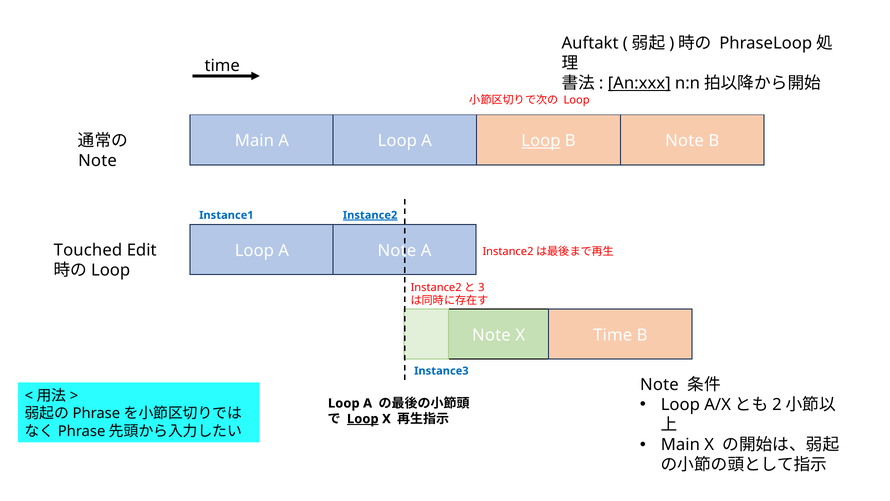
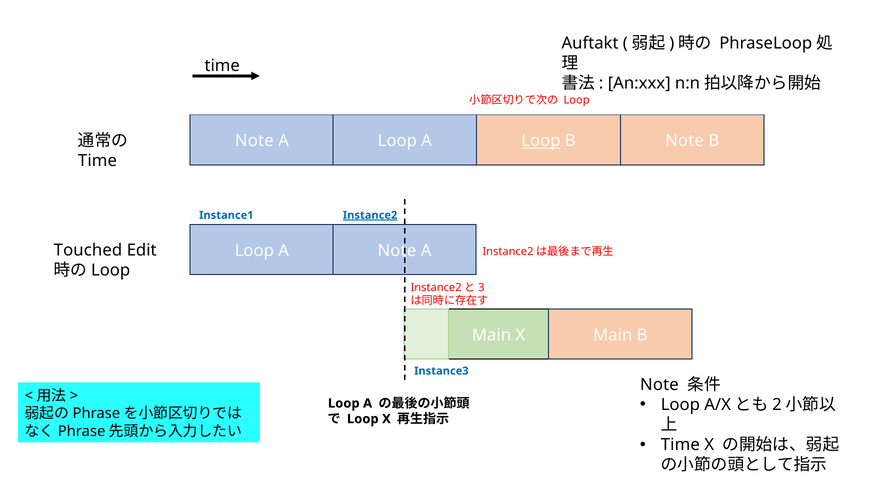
An:xxx underline: present -> none
Main at (254, 141): Main -> Note
Note at (97, 161): Note -> Time
Note at (491, 335): Note -> Main
Time at (613, 335): Time -> Main
Loop at (363, 419) underline: present -> none
Main at (680, 445): Main -> Time
